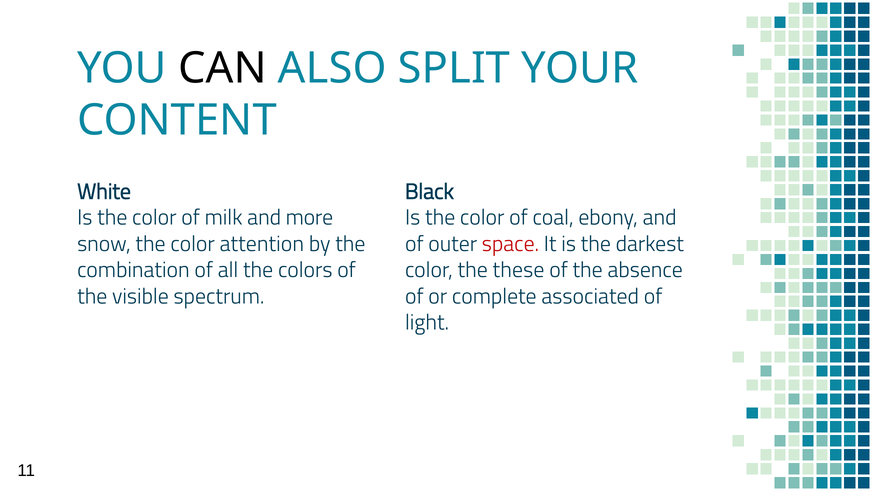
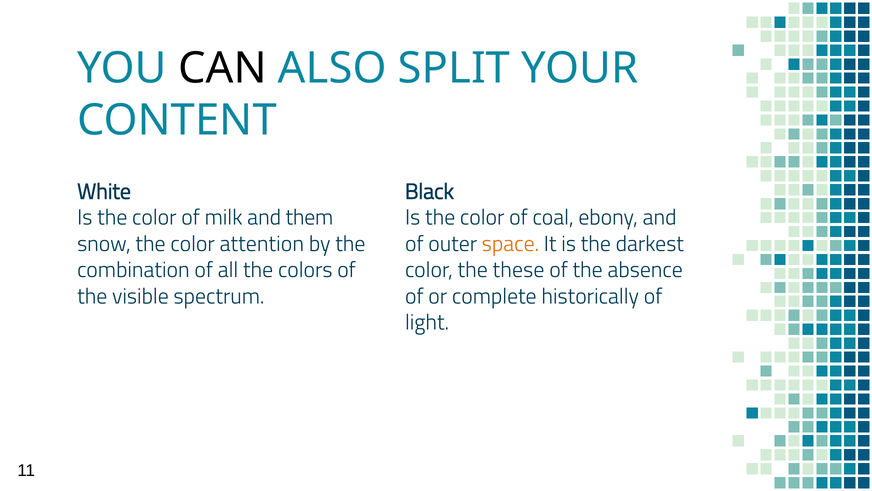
more: more -> them
space colour: red -> orange
associated: associated -> historically
